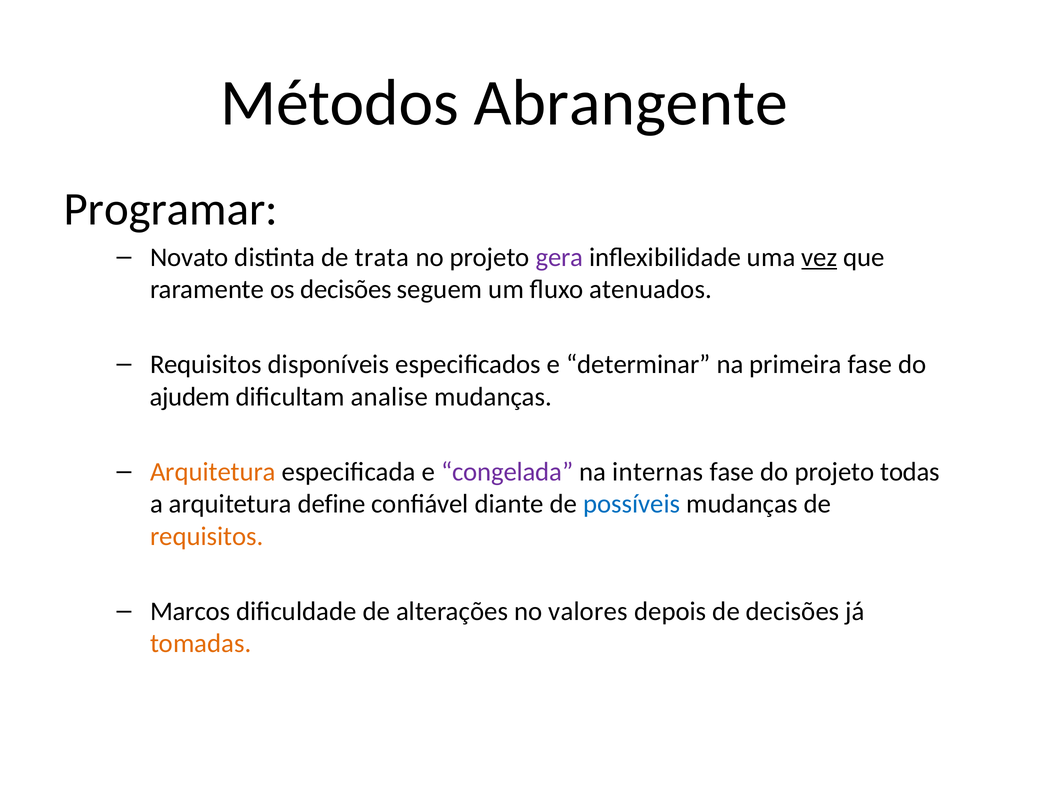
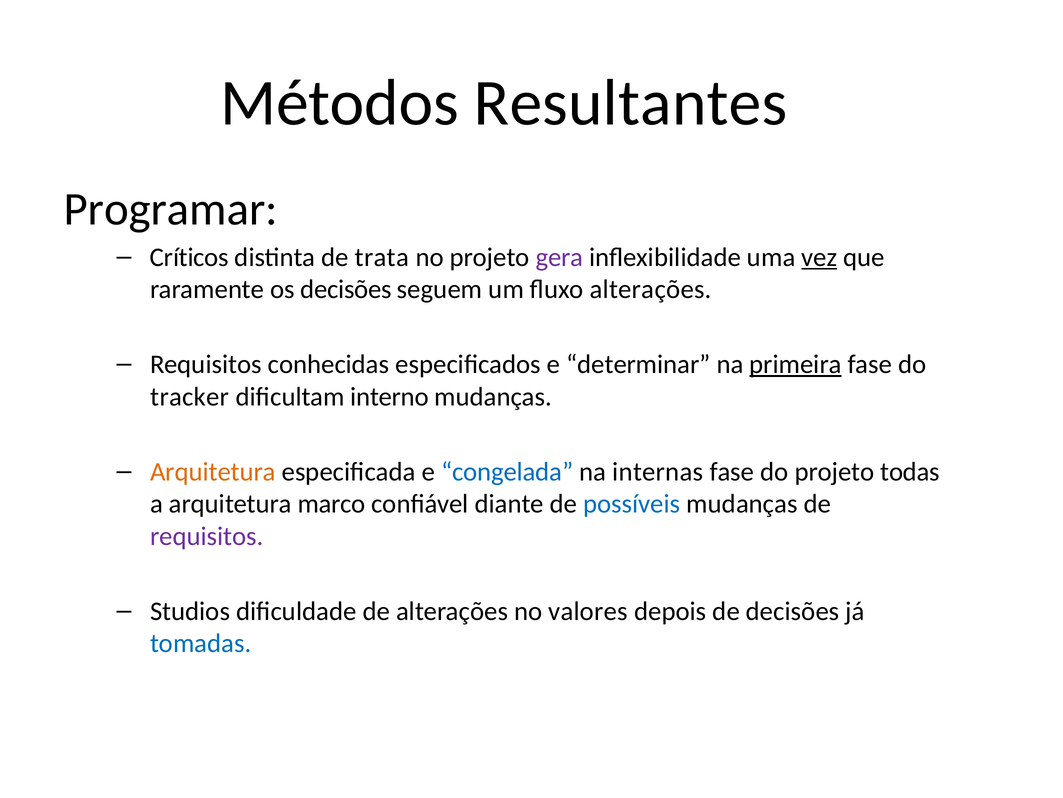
Abrangente: Abrangente -> Resultantes
Novato: Novato -> Críticos
fluxo atenuados: atenuados -> alterações
disponíveis: disponíveis -> conhecidas
primeira underline: none -> present
ajudem: ajudem -> tracker
analise: analise -> interno
congelada colour: purple -> blue
define: define -> marco
requisitos at (207, 536) colour: orange -> purple
Marcos: Marcos -> Studios
tomadas colour: orange -> blue
